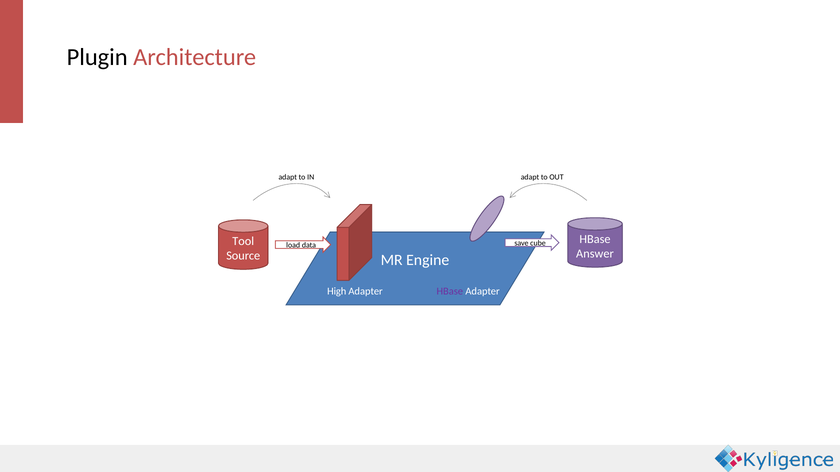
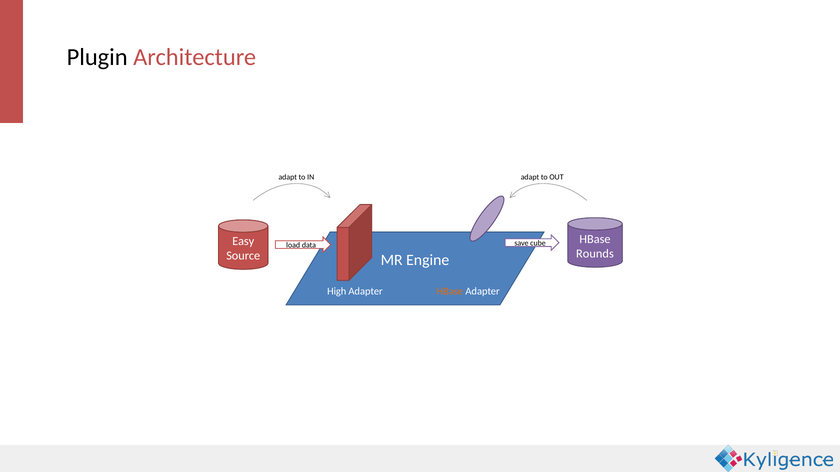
Tool: Tool -> Easy
Answer: Answer -> Rounds
HBase at (450, 292) colour: purple -> orange
